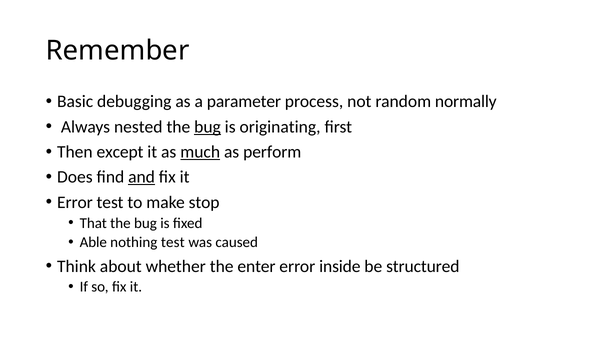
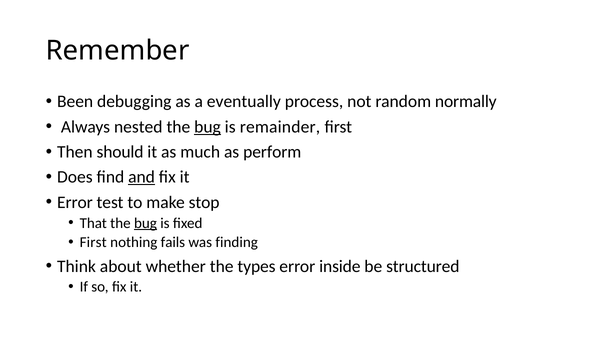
Basic: Basic -> Been
parameter: parameter -> eventually
originating: originating -> remainder
except: except -> should
much underline: present -> none
bug at (145, 223) underline: none -> present
Able at (93, 242): Able -> First
nothing test: test -> fails
caused: caused -> finding
enter: enter -> types
